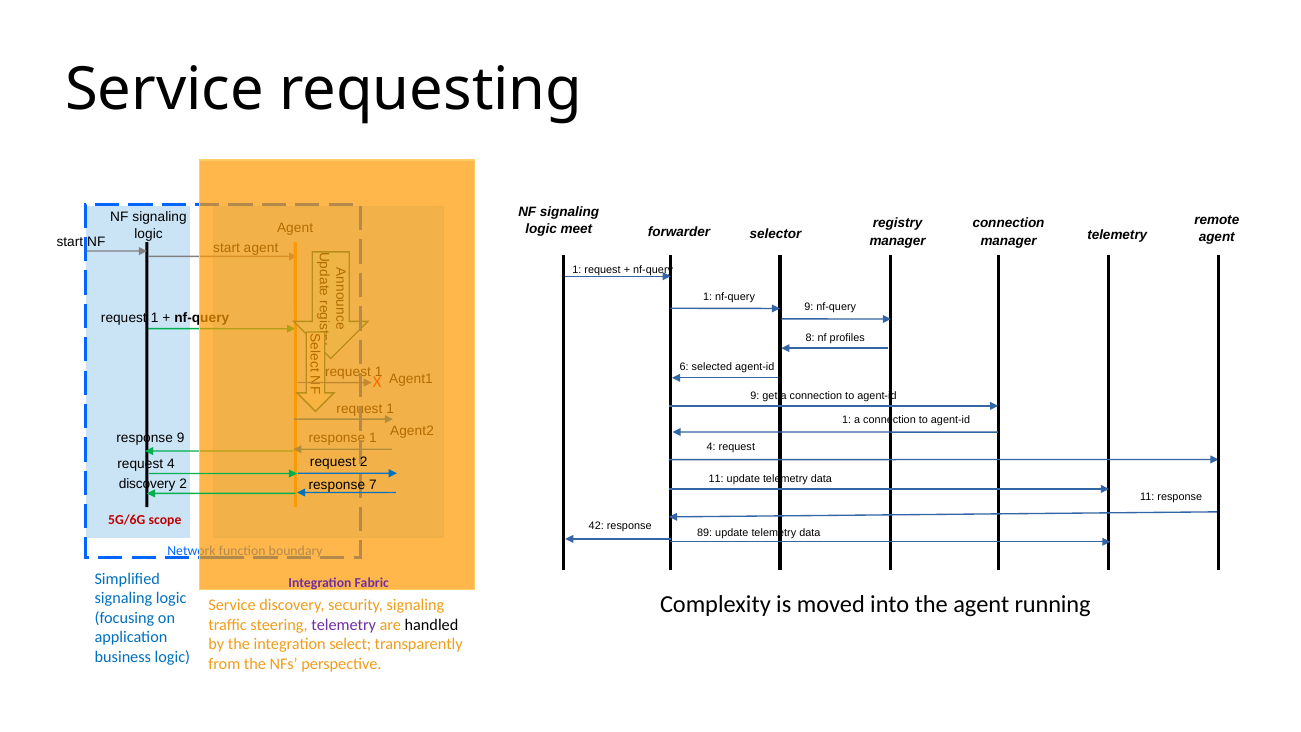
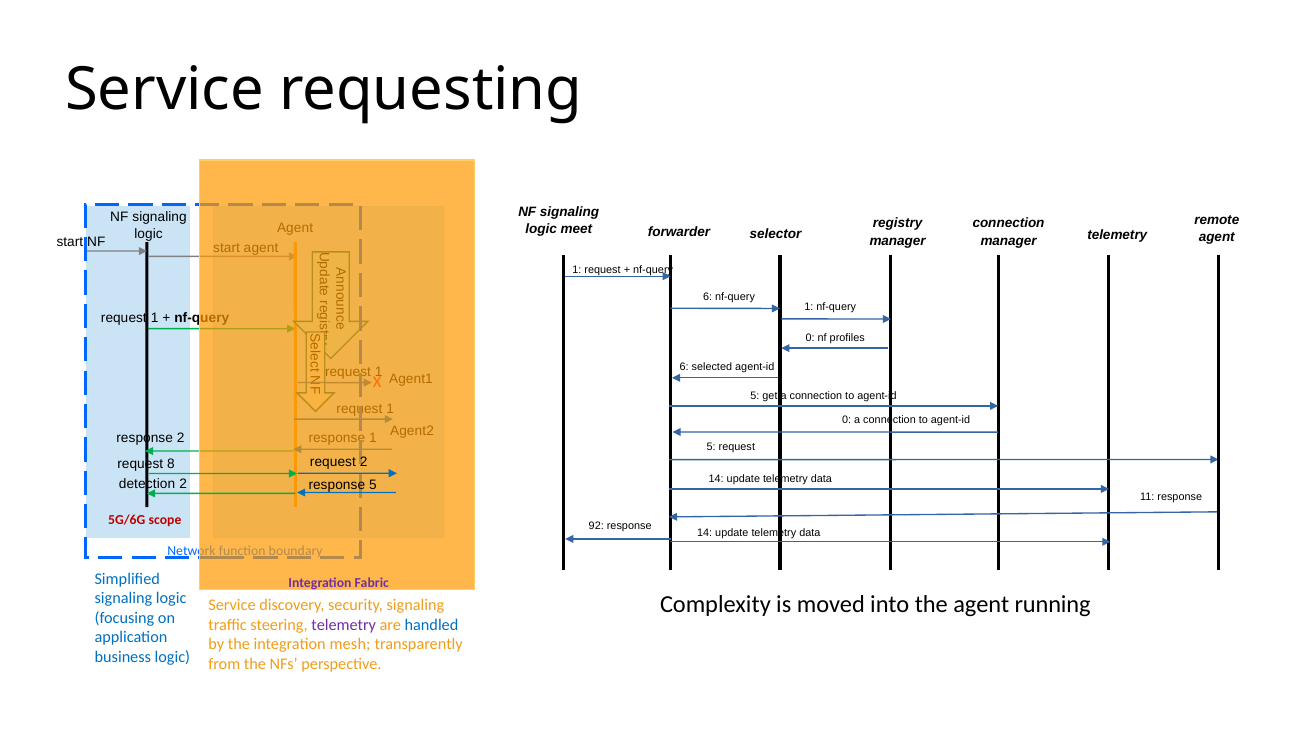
1 at (708, 297): 1 -> 6
9 at (809, 307): 9 -> 1
8 at (810, 338): 8 -> 0
9 at (755, 395): 9 -> 5
1 at (847, 420): 1 -> 0
response 9: 9 -> 2
4 at (711, 447): 4 -> 5
request 4: 4 -> 8
11 at (716, 478): 11 -> 14
discovery at (147, 483): discovery -> detection
response 7: 7 -> 5
42: 42 -> 92
89 at (705, 533): 89 -> 14
handled colour: black -> blue
select: select -> mesh
